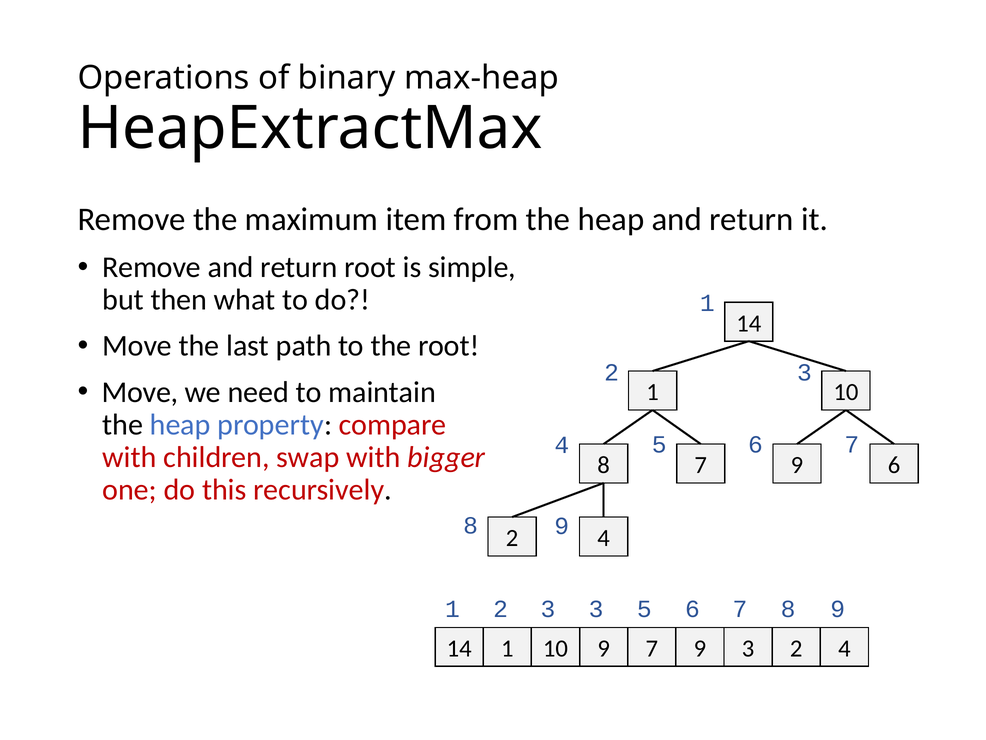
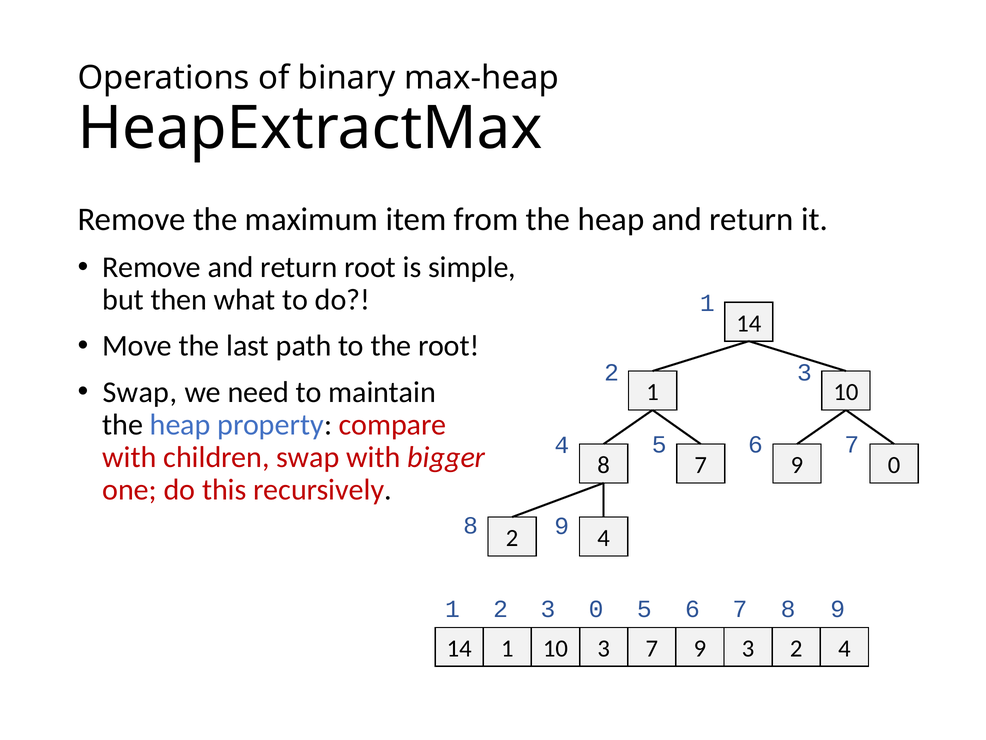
Move at (140, 392): Move -> Swap
9 6: 6 -> 0
3 3: 3 -> 0
1 10 9: 9 -> 3
